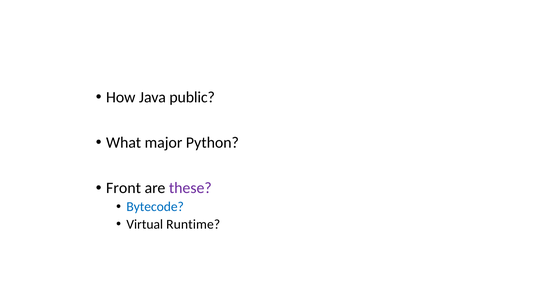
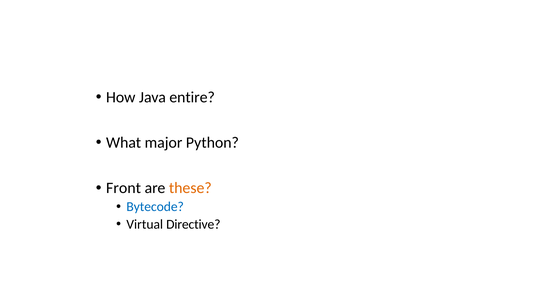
public: public -> entire
these colour: purple -> orange
Runtime: Runtime -> Directive
